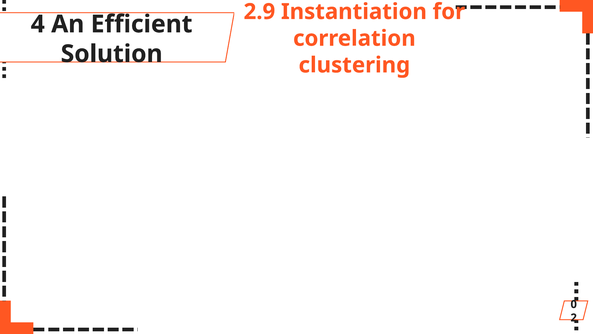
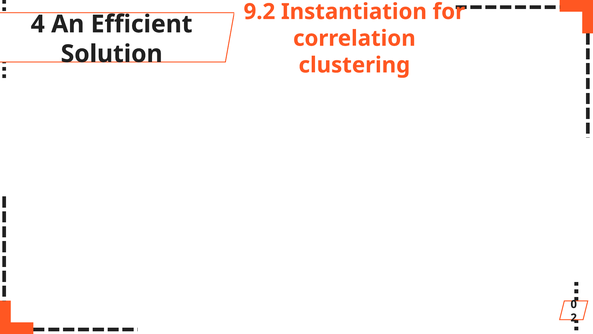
2.9: 2.9 -> 9.2
